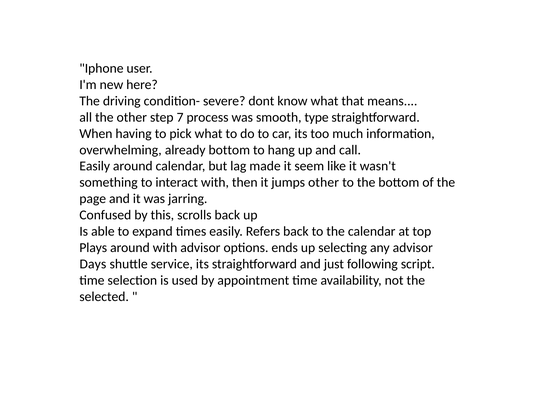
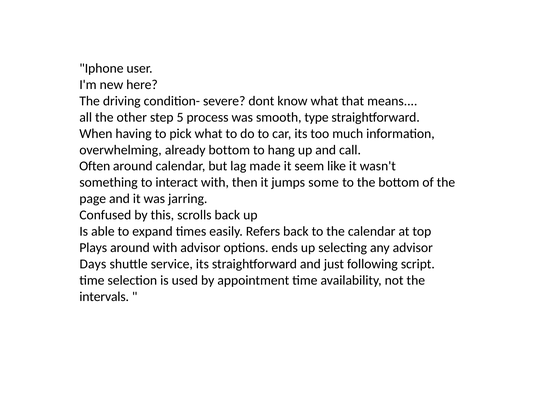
7: 7 -> 5
Easily at (95, 166): Easily -> Often
jumps other: other -> some
selected: selected -> intervals
